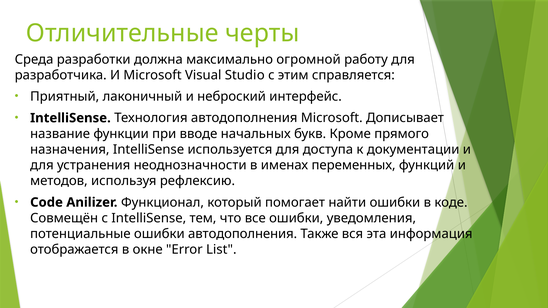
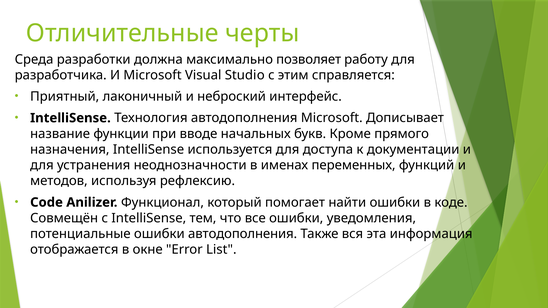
огромной: огромной -> позволяет
